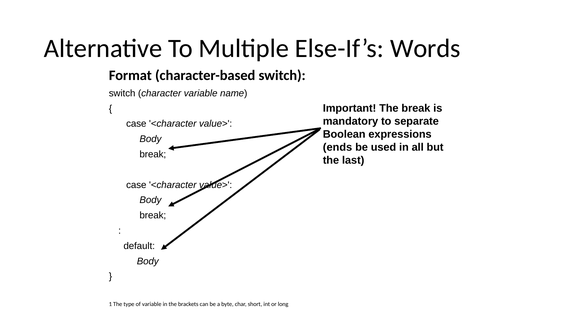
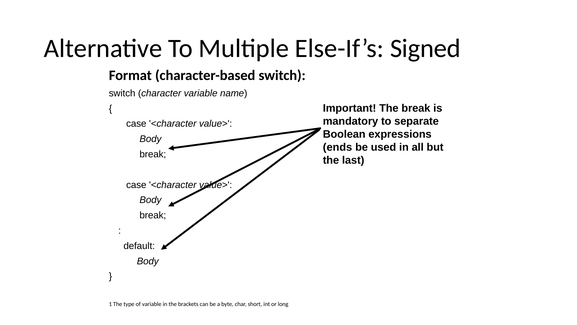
Words: Words -> Signed
